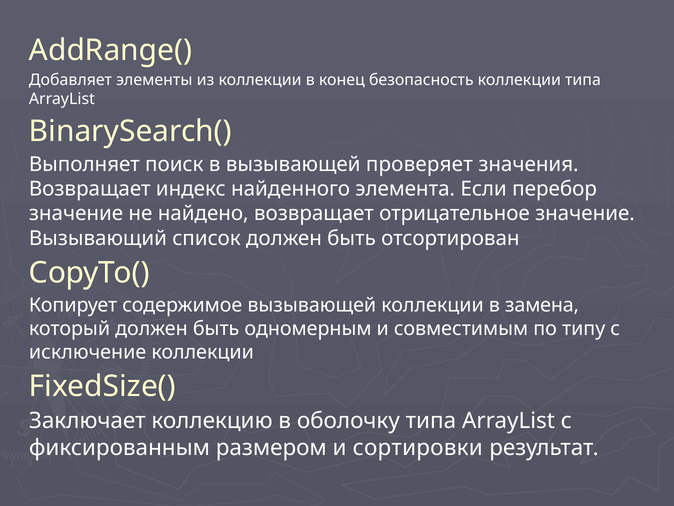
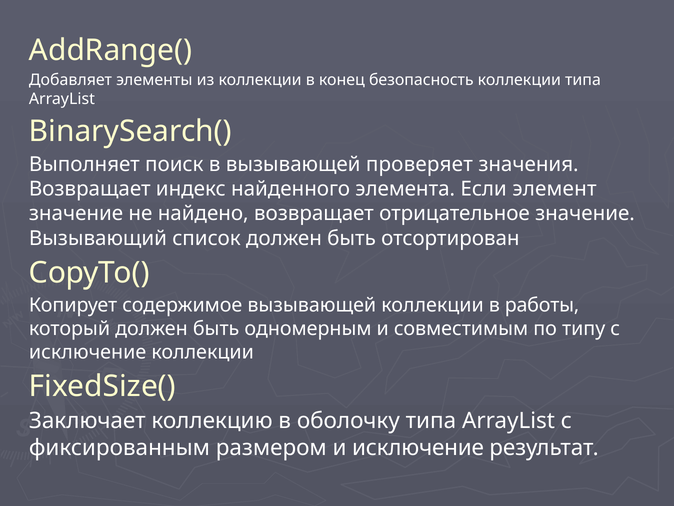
перебор: перебор -> элемент
замена: замена -> работы
и сортировки: сортировки -> исключение
